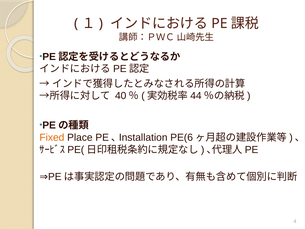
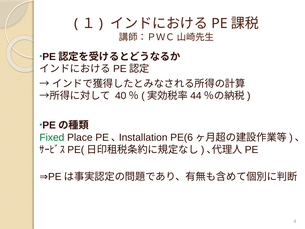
Fixed colour: orange -> green
